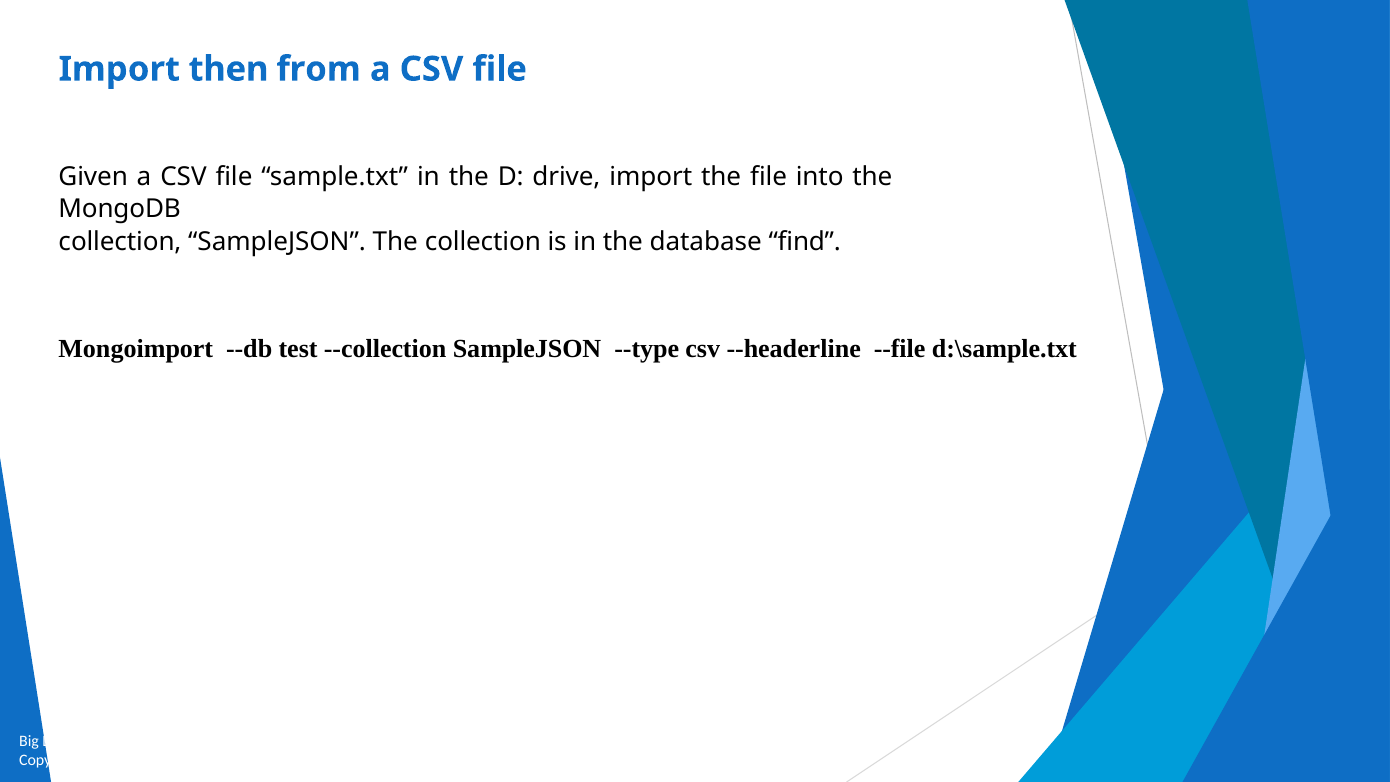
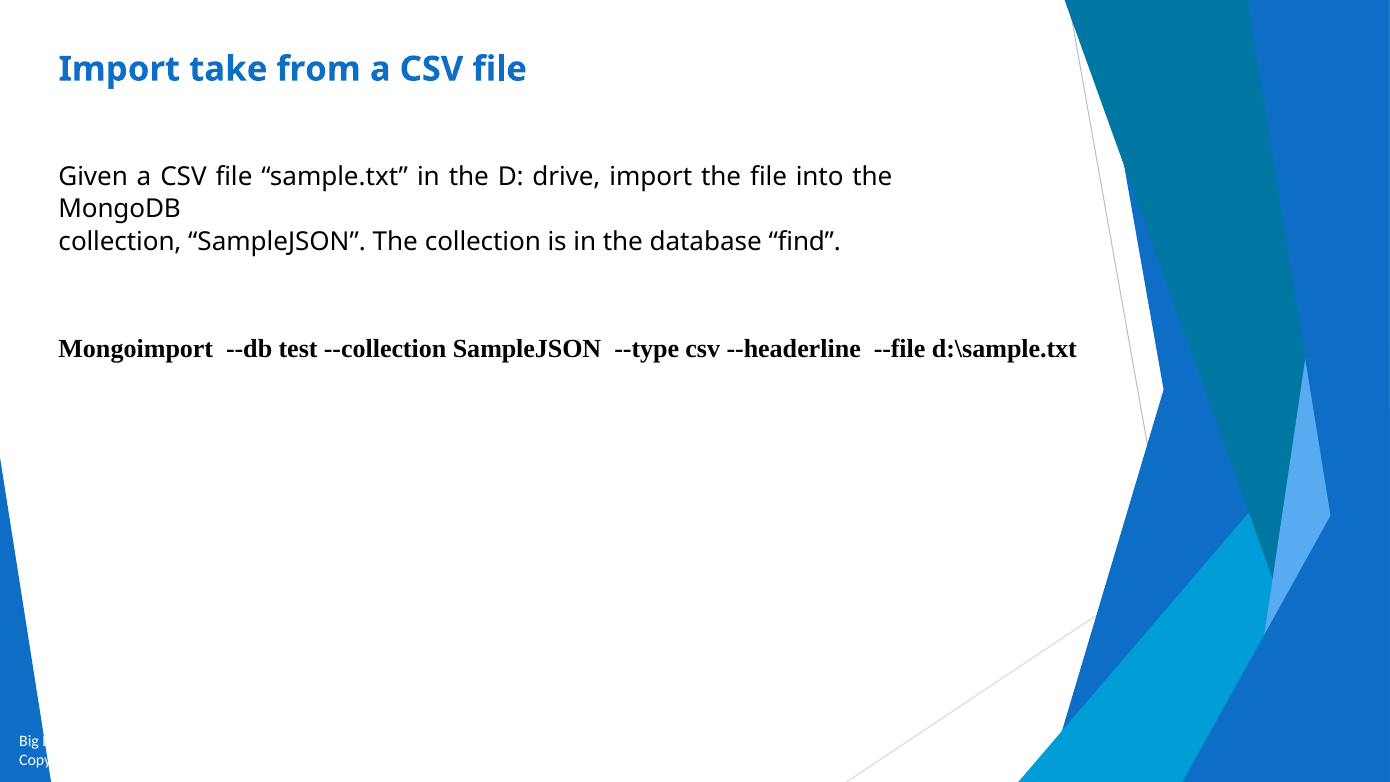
then: then -> take
